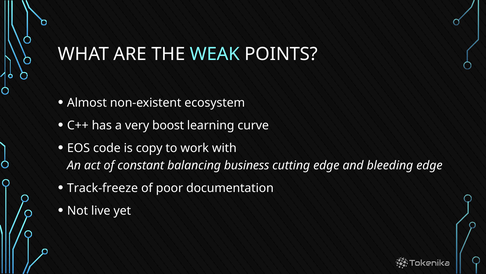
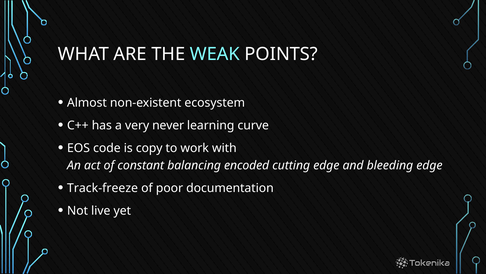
boost: boost -> never
business: business -> encoded
